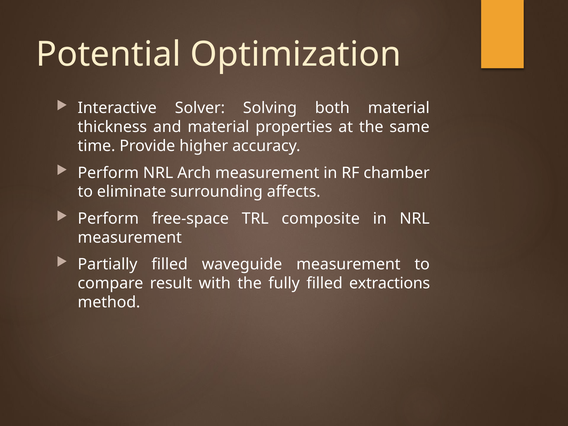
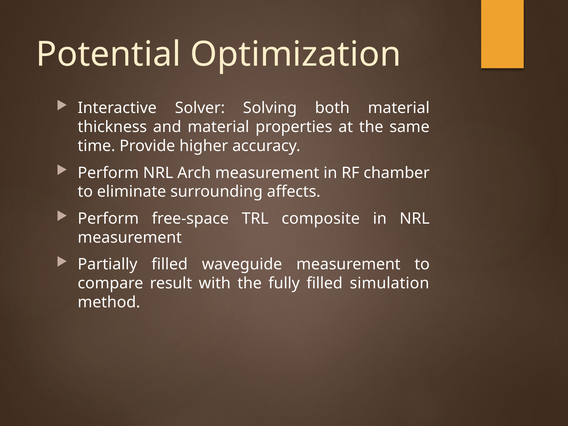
extractions: extractions -> simulation
